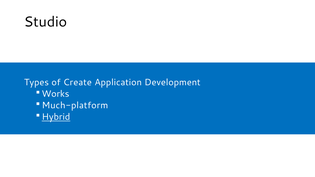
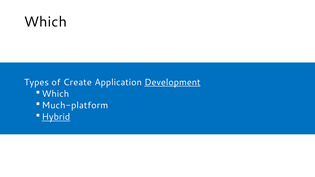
Studio at (45, 22): Studio -> Which
Development underline: none -> present
Works at (55, 94): Works -> Which
